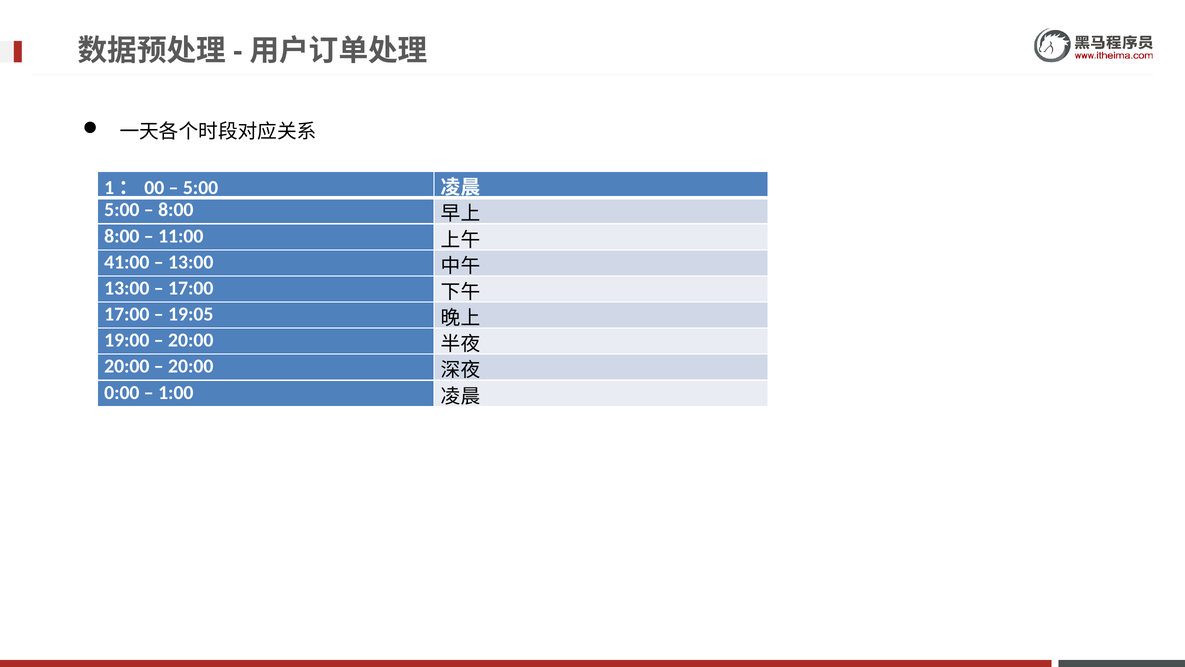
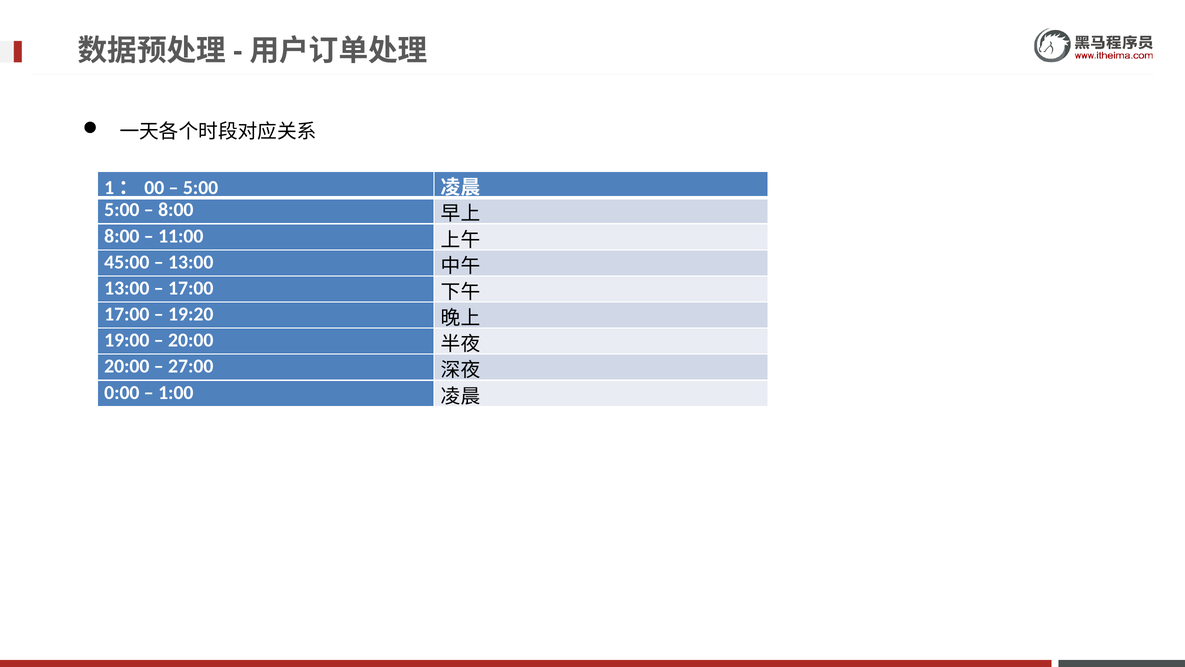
41:00: 41:00 -> 45:00
19:05: 19:05 -> 19:20
20:00 at (191, 366): 20:00 -> 27:00
